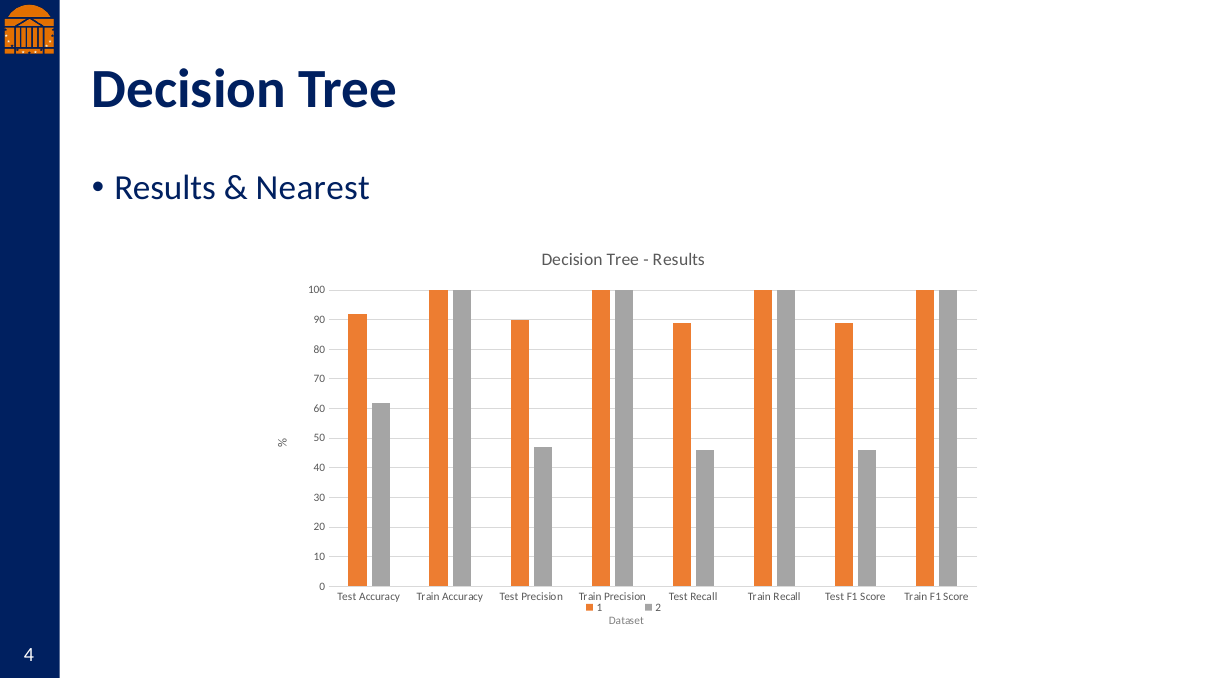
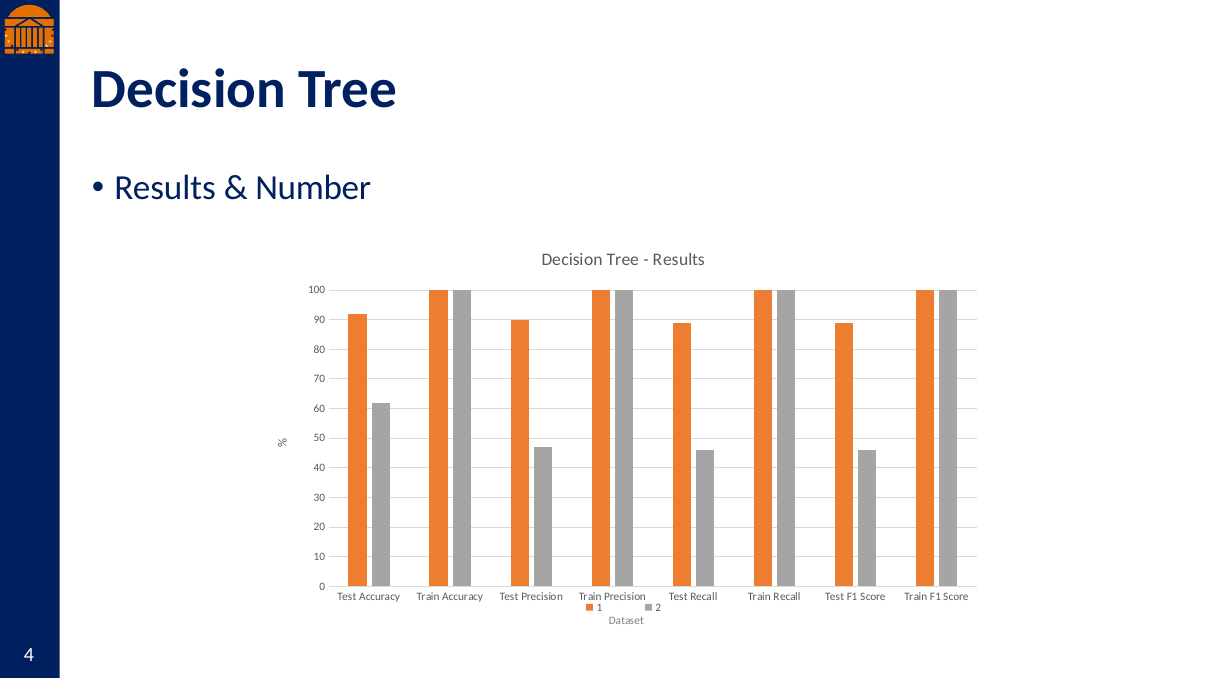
Nearest: Nearest -> Number
